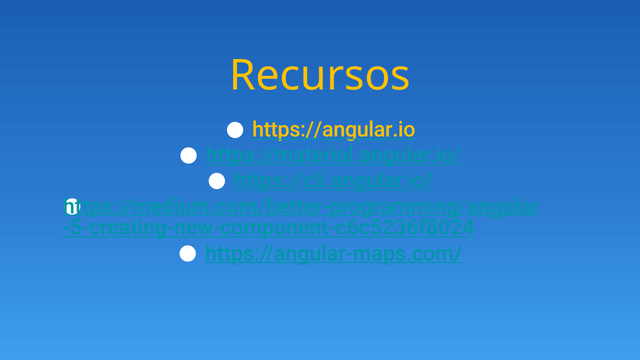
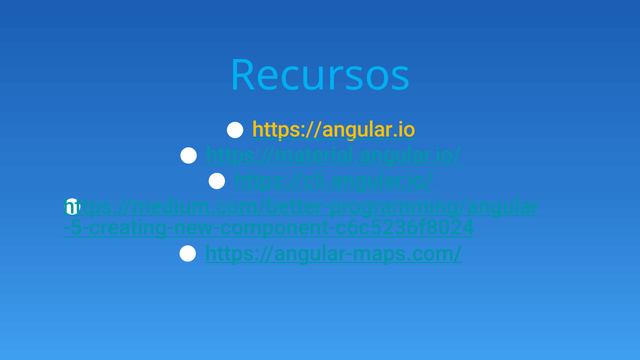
Recursos colour: yellow -> light blue
